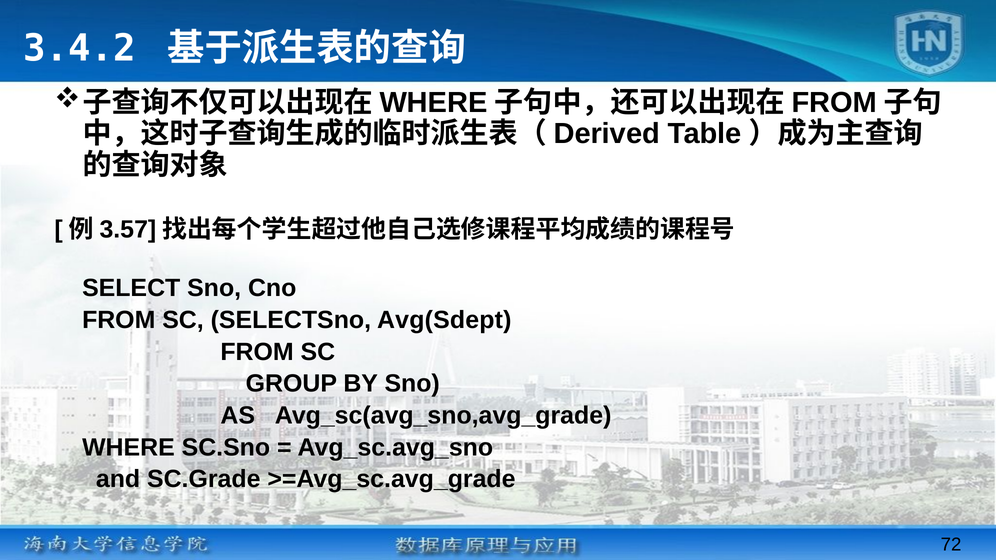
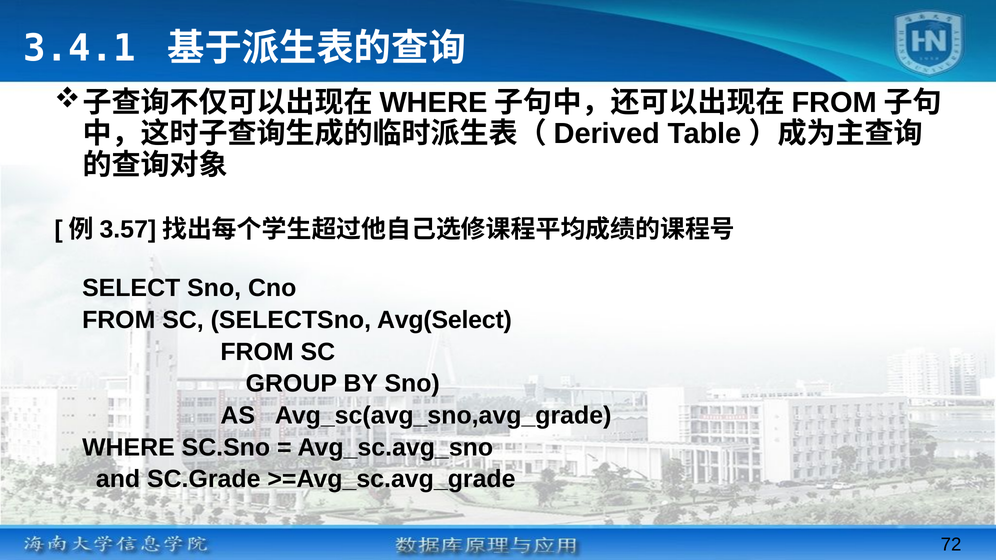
3.4.2: 3.4.2 -> 3.4.1
Avg(Sdept: Avg(Sdept -> Avg(Select
